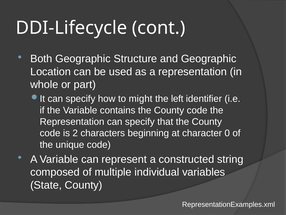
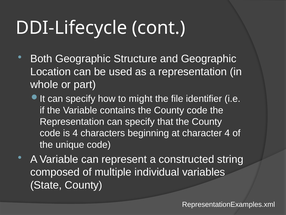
left: left -> file
is 2: 2 -> 4
character 0: 0 -> 4
